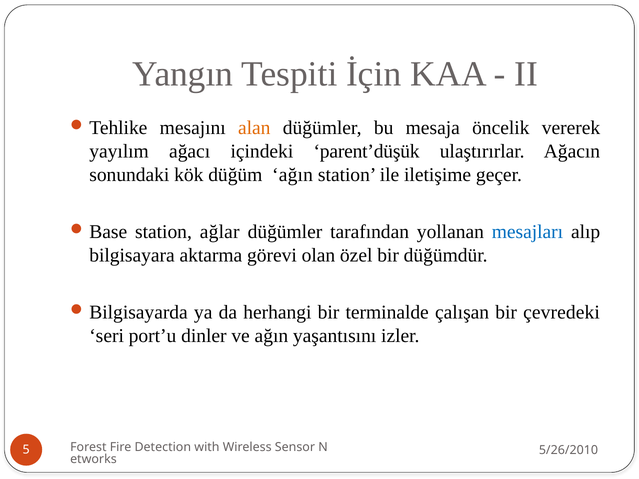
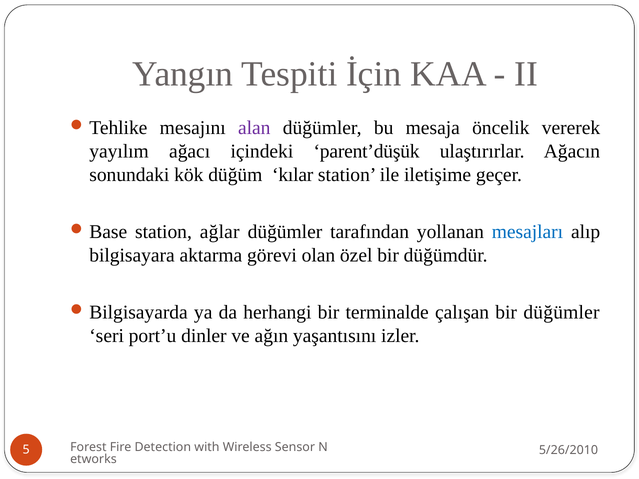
alan colour: orange -> purple
düğüm ağın: ağın -> kılar
bir çevredeki: çevredeki -> düğümler
